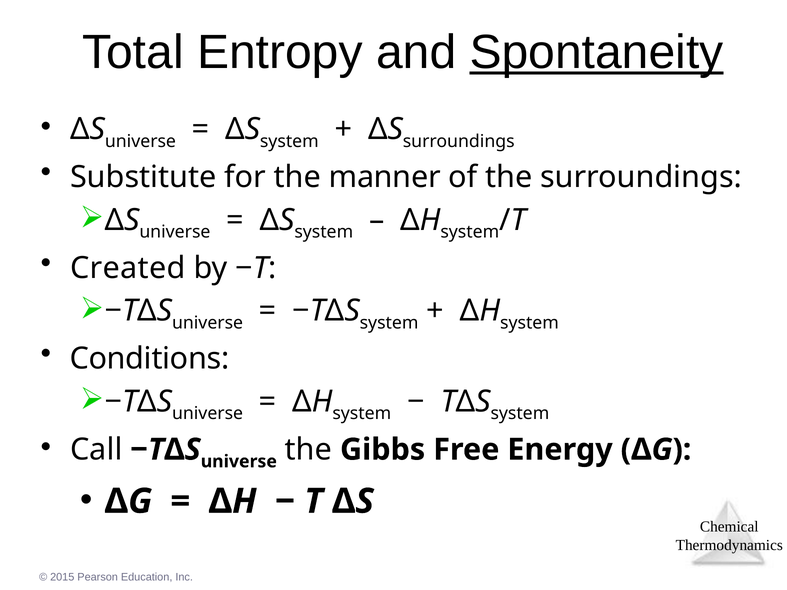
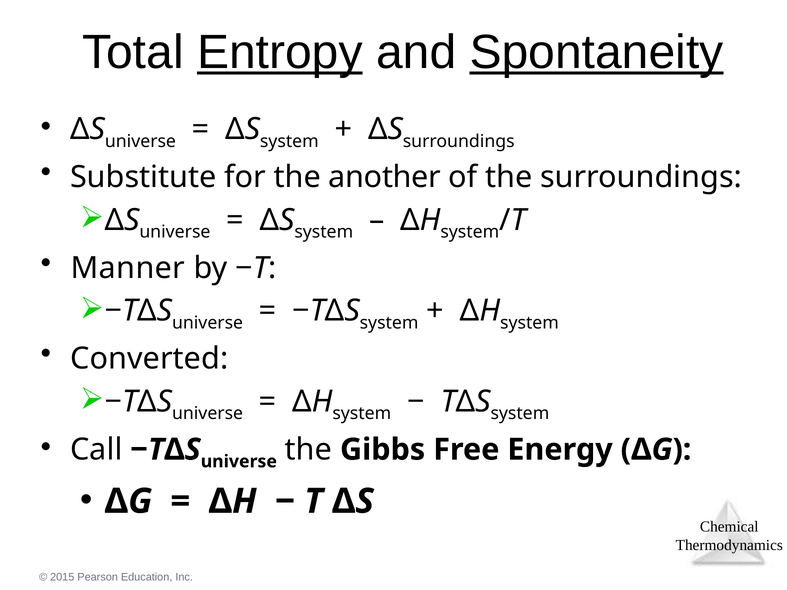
Entropy underline: none -> present
manner: manner -> another
Created: Created -> Manner
Conditions: Conditions -> Converted
